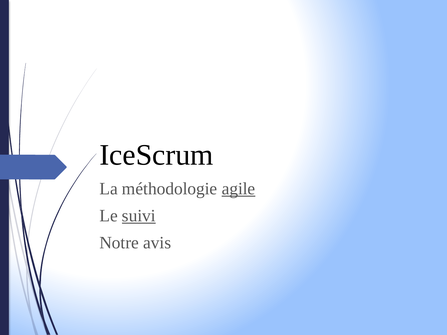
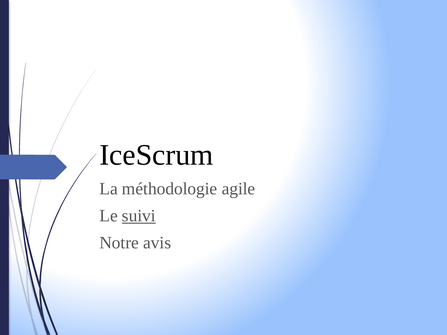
agile underline: present -> none
